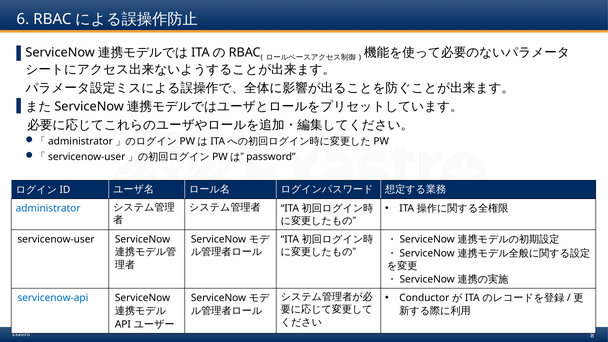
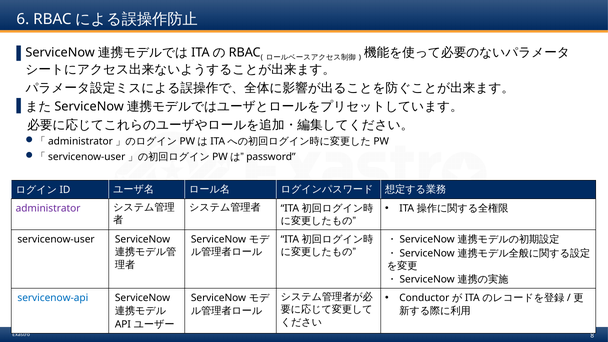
administrator colour: blue -> purple
